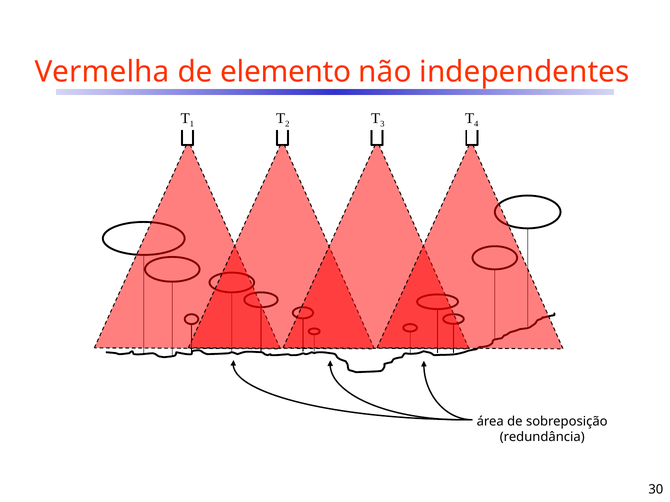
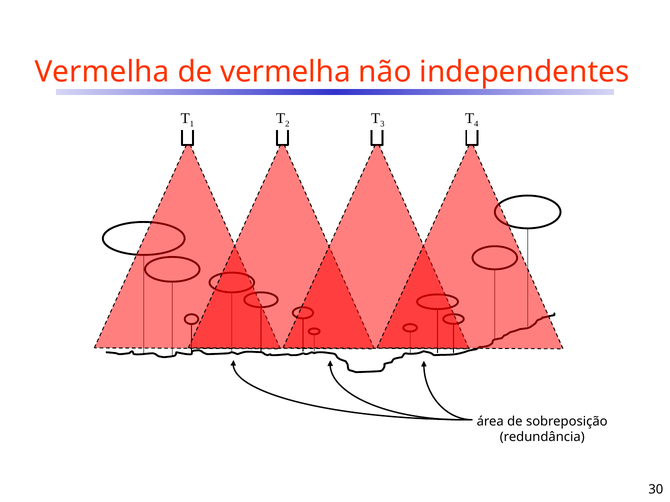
de elemento: elemento -> vermelha
